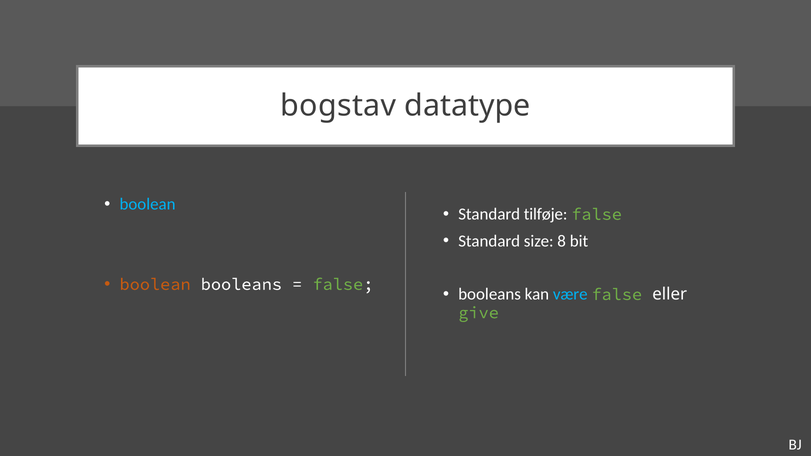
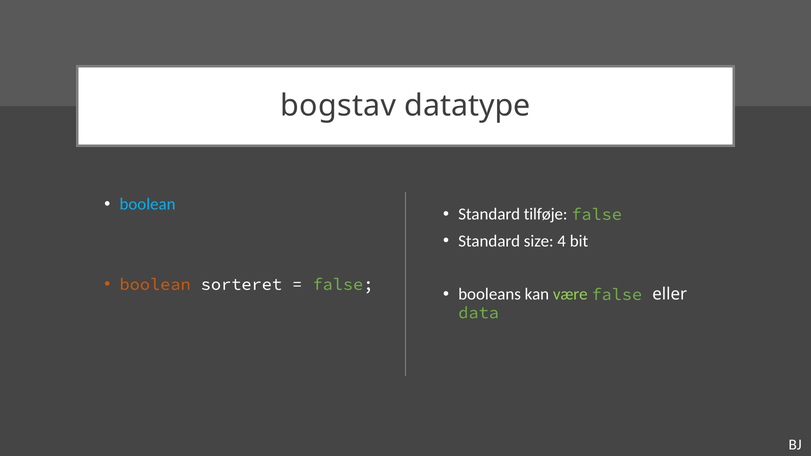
8: 8 -> 4
boolean booleans: booleans -> sorteret
være colour: light blue -> light green
give: give -> data
